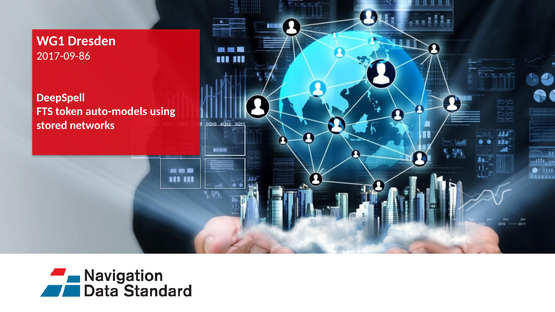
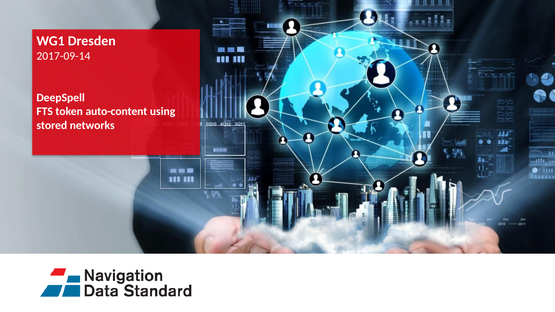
2017-09-86: 2017-09-86 -> 2017-09-14
auto-models: auto-models -> auto-content
